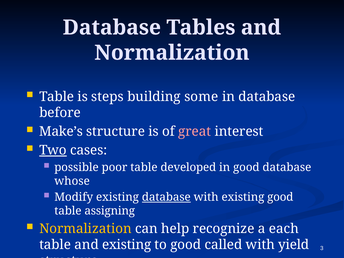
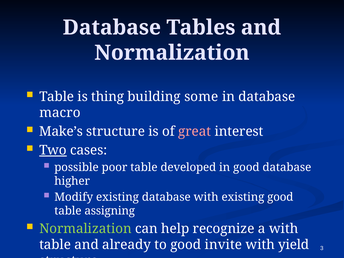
steps: steps -> thing
before: before -> macro
whose: whose -> higher
database at (166, 197) underline: present -> none
Normalization at (85, 229) colour: yellow -> light green
a each: each -> with
and existing: existing -> already
called: called -> invite
